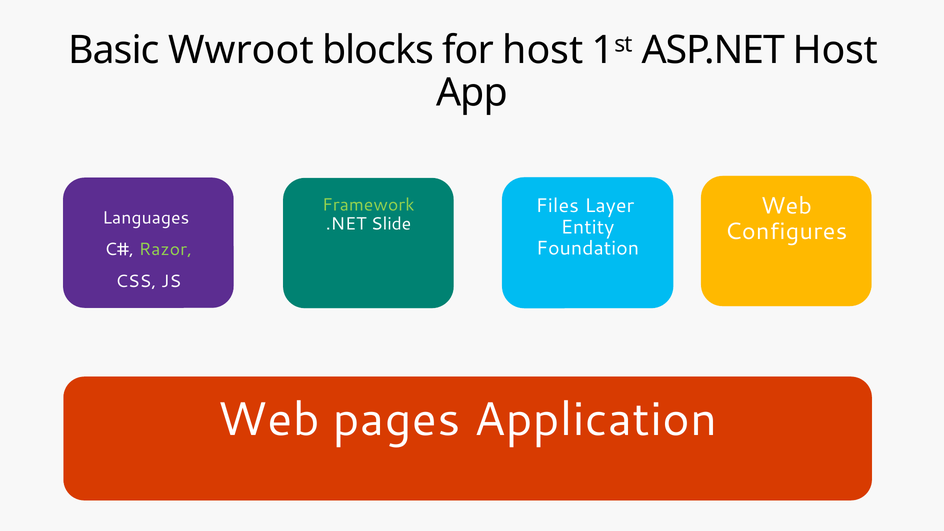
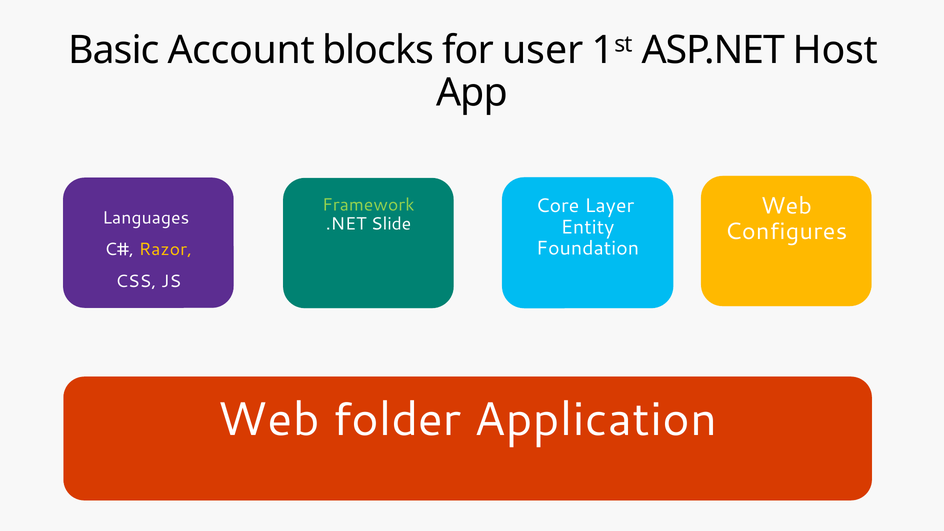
Wwroot: Wwroot -> Account
for host: host -> user
Files: Files -> Core
Razor colour: light green -> yellow
pages: pages -> folder
